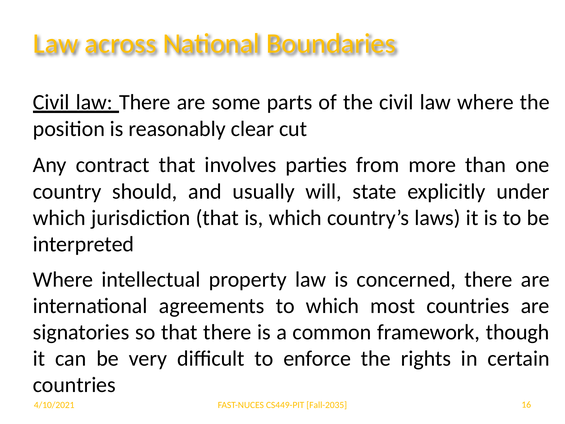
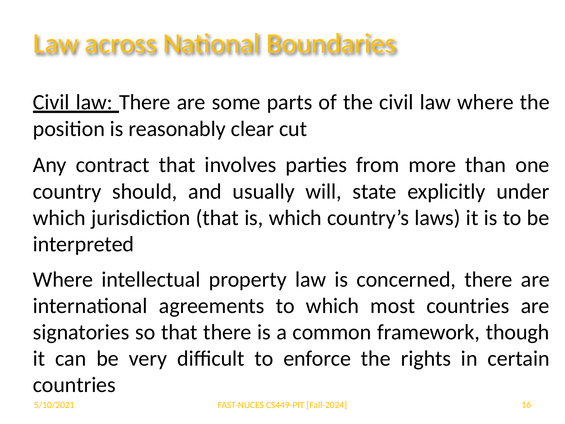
4/10/2021: 4/10/2021 -> 5/10/2021
Fall-2035: Fall-2035 -> Fall-2024
